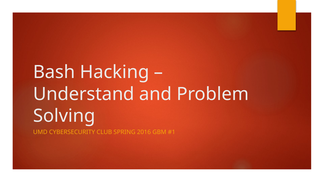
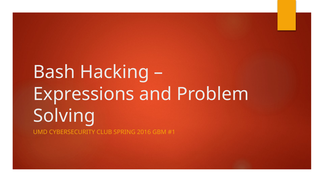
Understand: Understand -> Expressions
